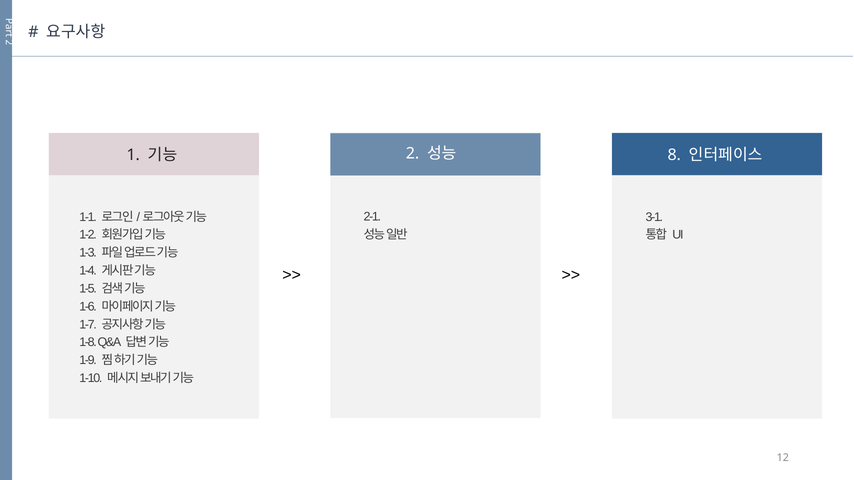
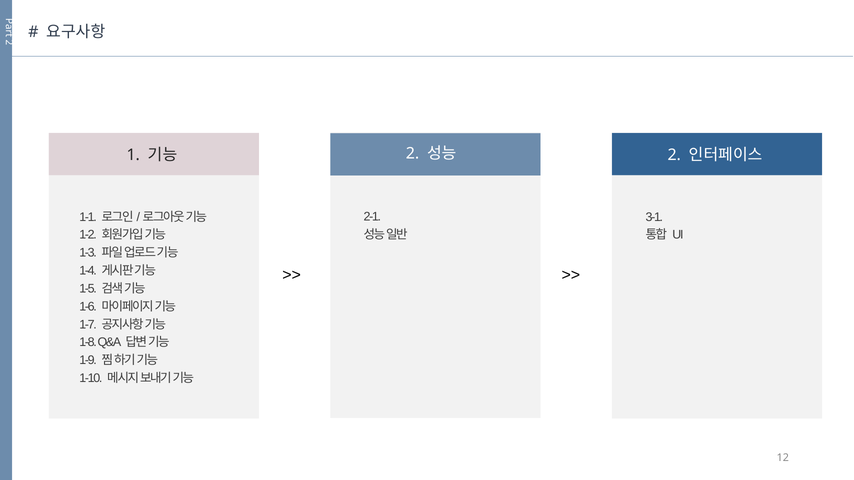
8 at (674, 155): 8 -> 2
